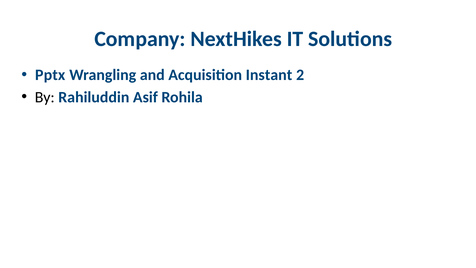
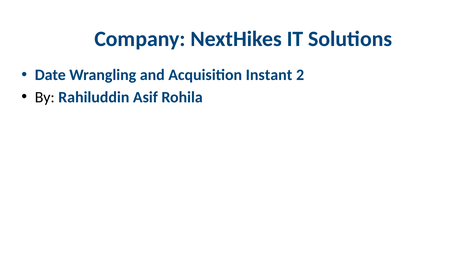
Pptx: Pptx -> Date
